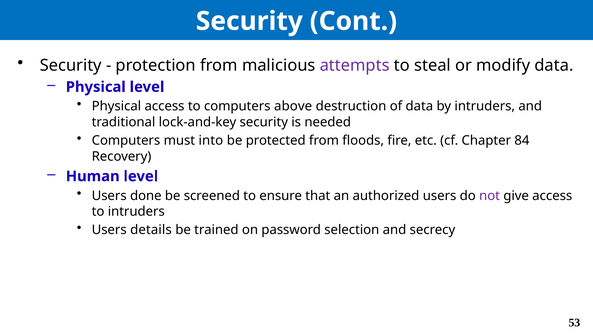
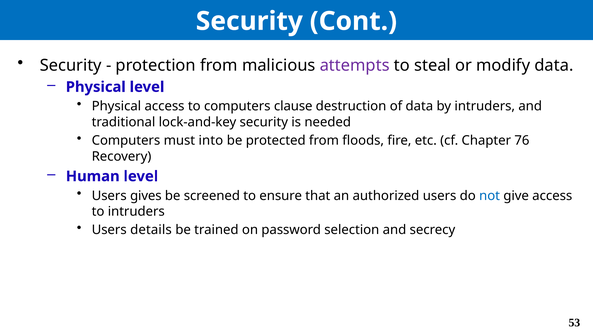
above: above -> clause
84: 84 -> 76
done: done -> gives
not colour: purple -> blue
